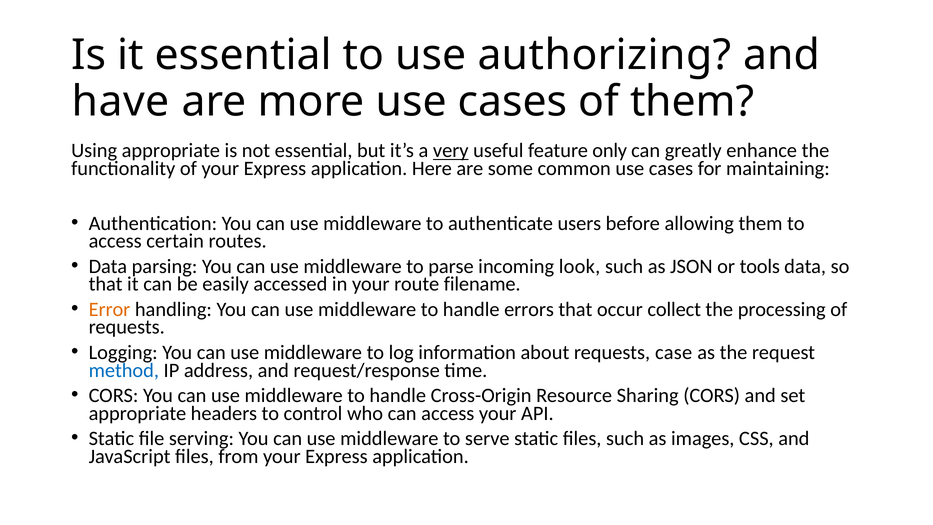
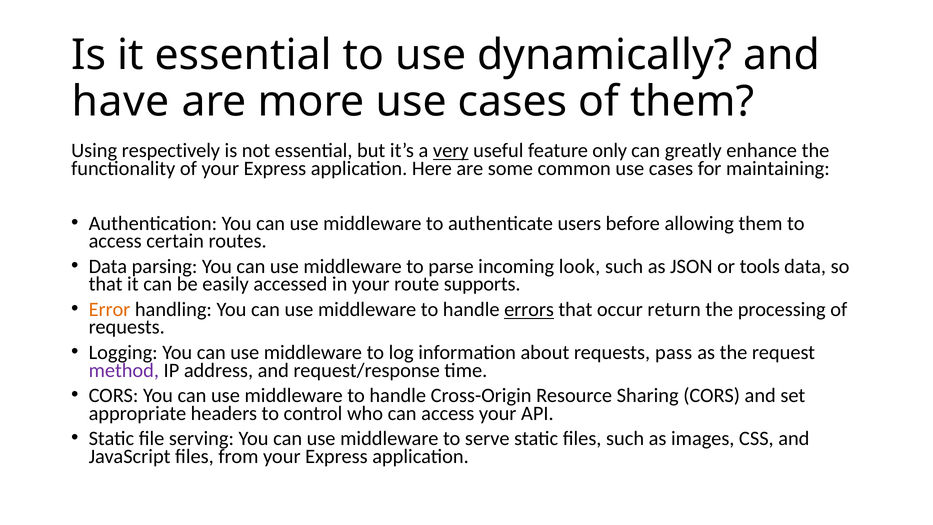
authorizing: authorizing -> dynamically
Using appropriate: appropriate -> respectively
filename: filename -> supports
errors underline: none -> present
collect: collect -> return
case: case -> pass
method colour: blue -> purple
